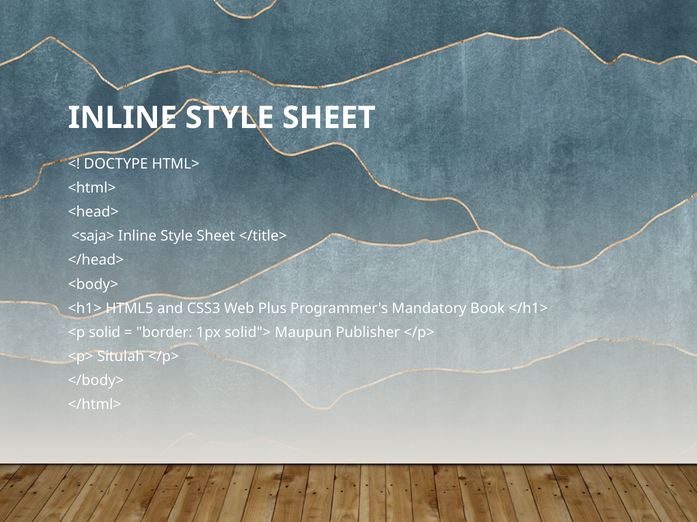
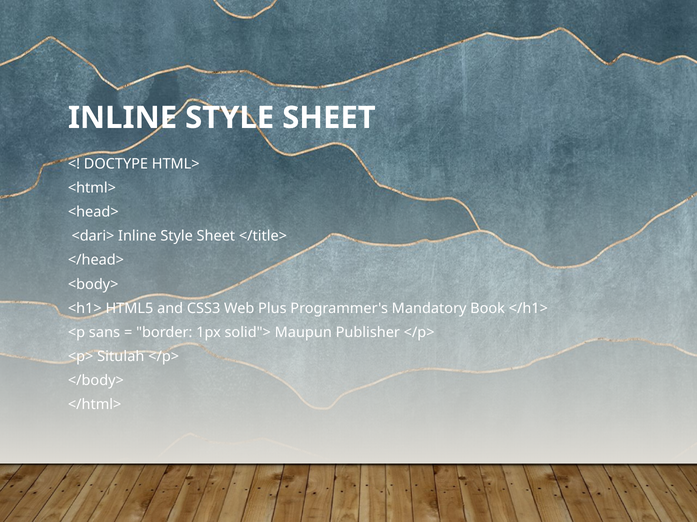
<saja>: <saja> -> <dari>
solid: solid -> sans
